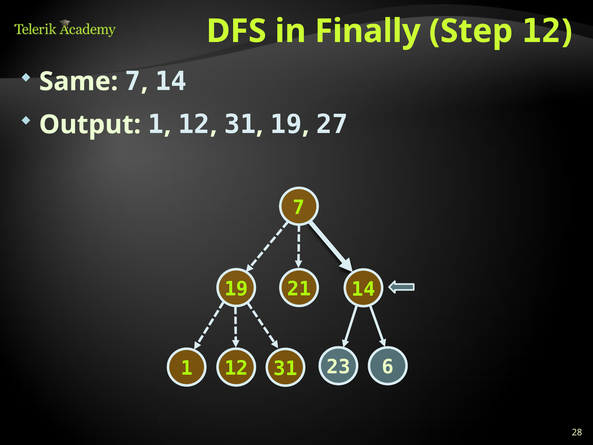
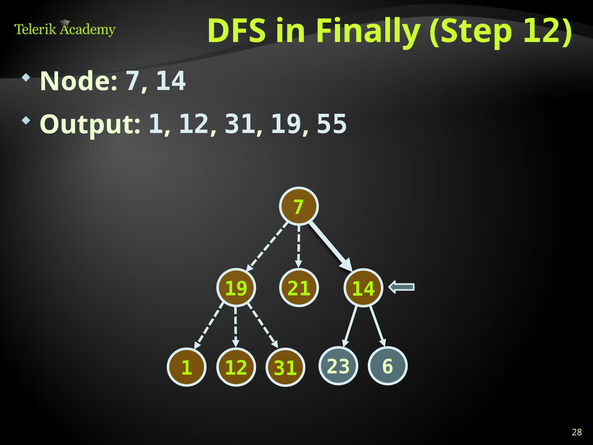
Same: Same -> Node
27: 27 -> 55
